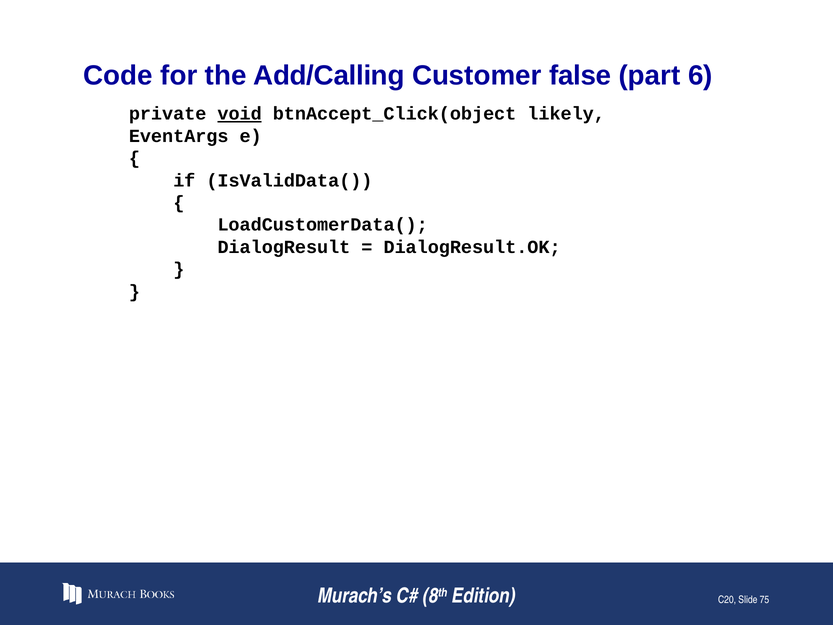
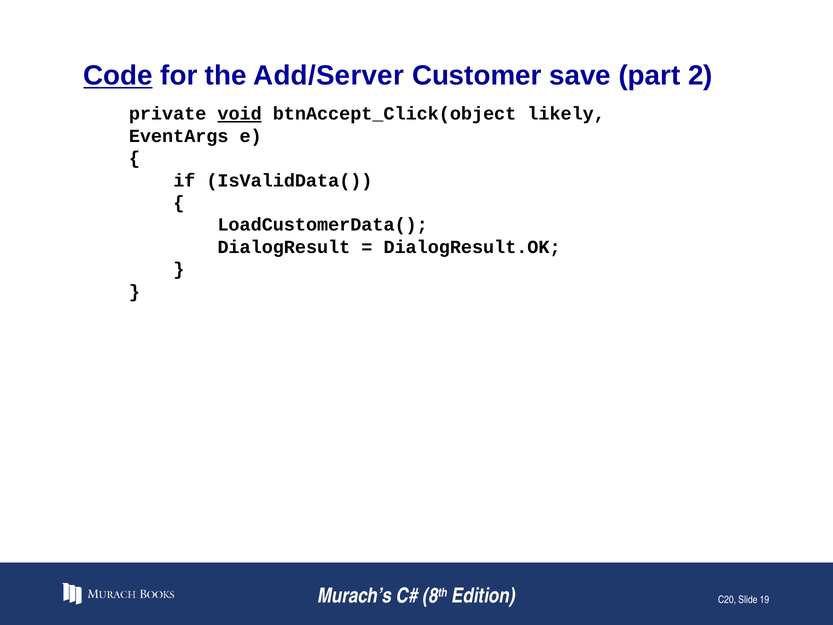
Code underline: none -> present
Add/Calling: Add/Calling -> Add/Server
false: false -> save
6: 6 -> 2
75: 75 -> 19
